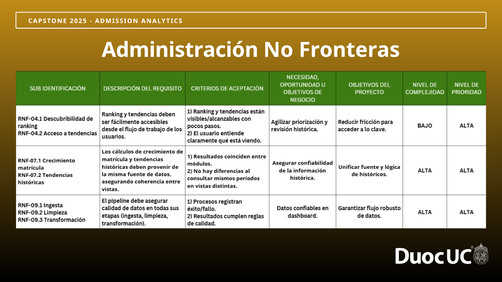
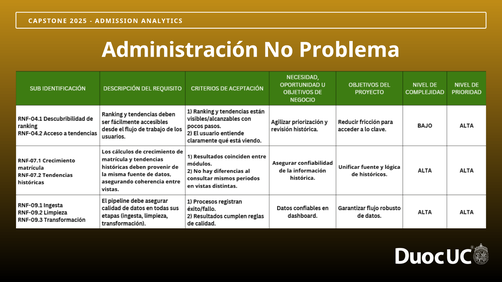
Fronteras: Fronteras -> Problema
